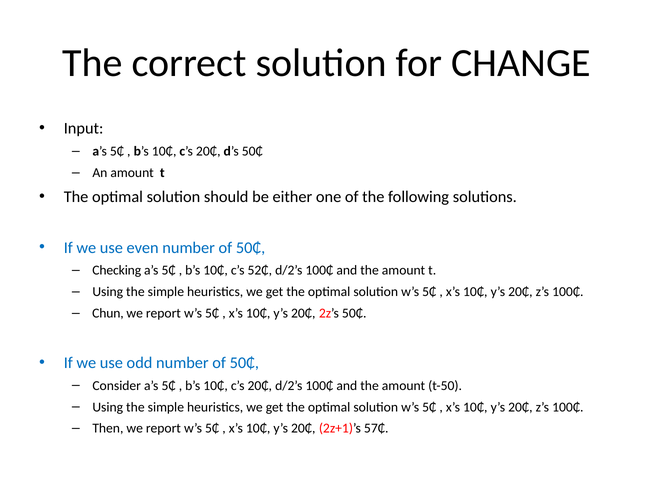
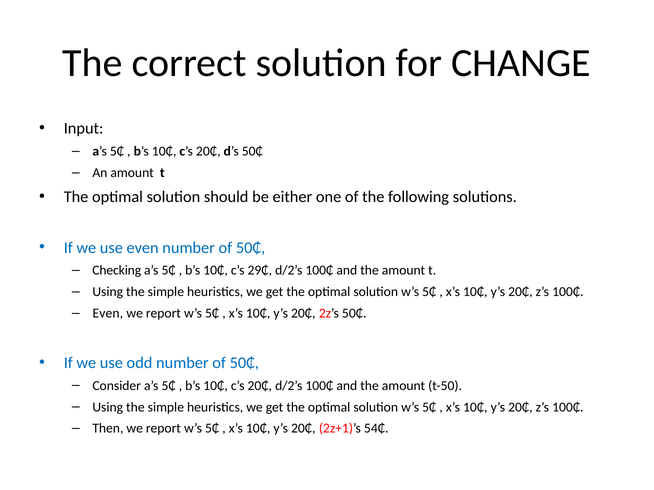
52₵: 52₵ -> 29₵
Chun at (108, 314): Chun -> Even
57₵: 57₵ -> 54₵
